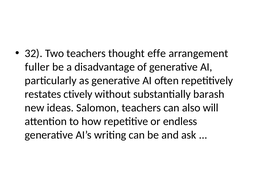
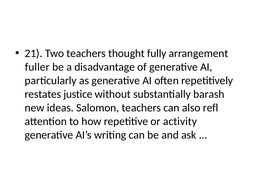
32: 32 -> 21
effe: effe -> fully
ctively: ctively -> justice
will: will -> refl
endless: endless -> activity
